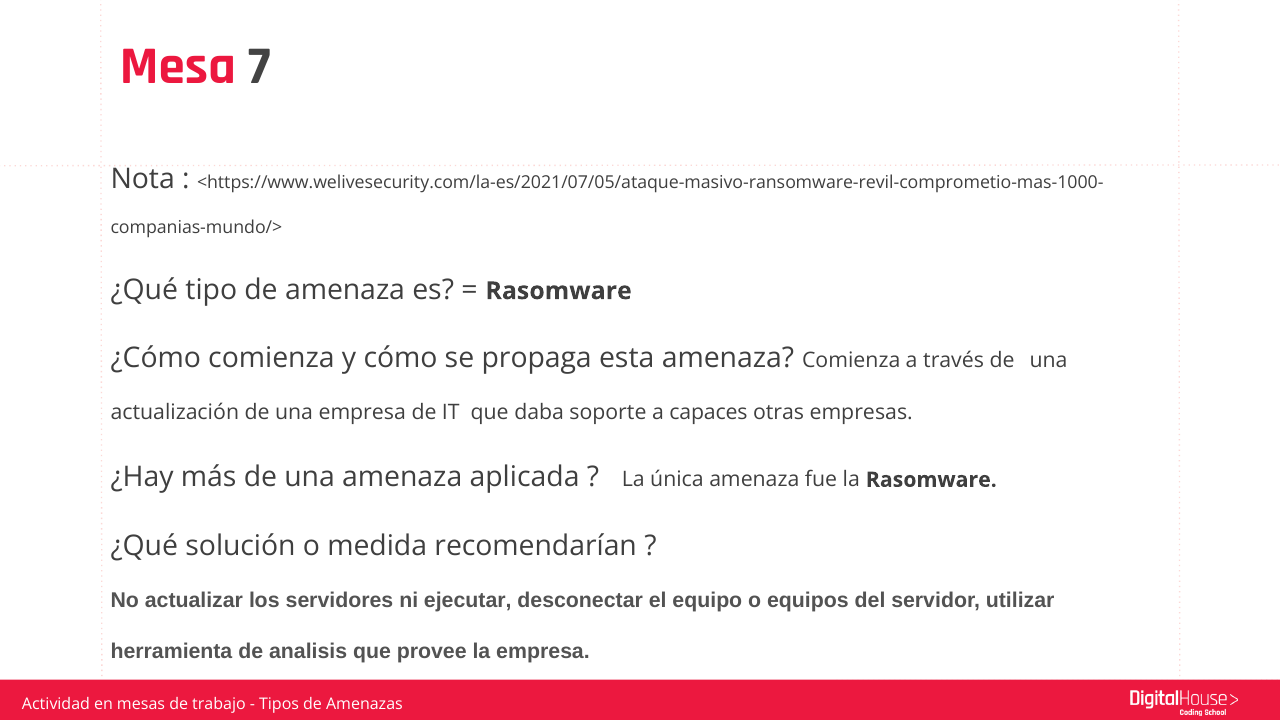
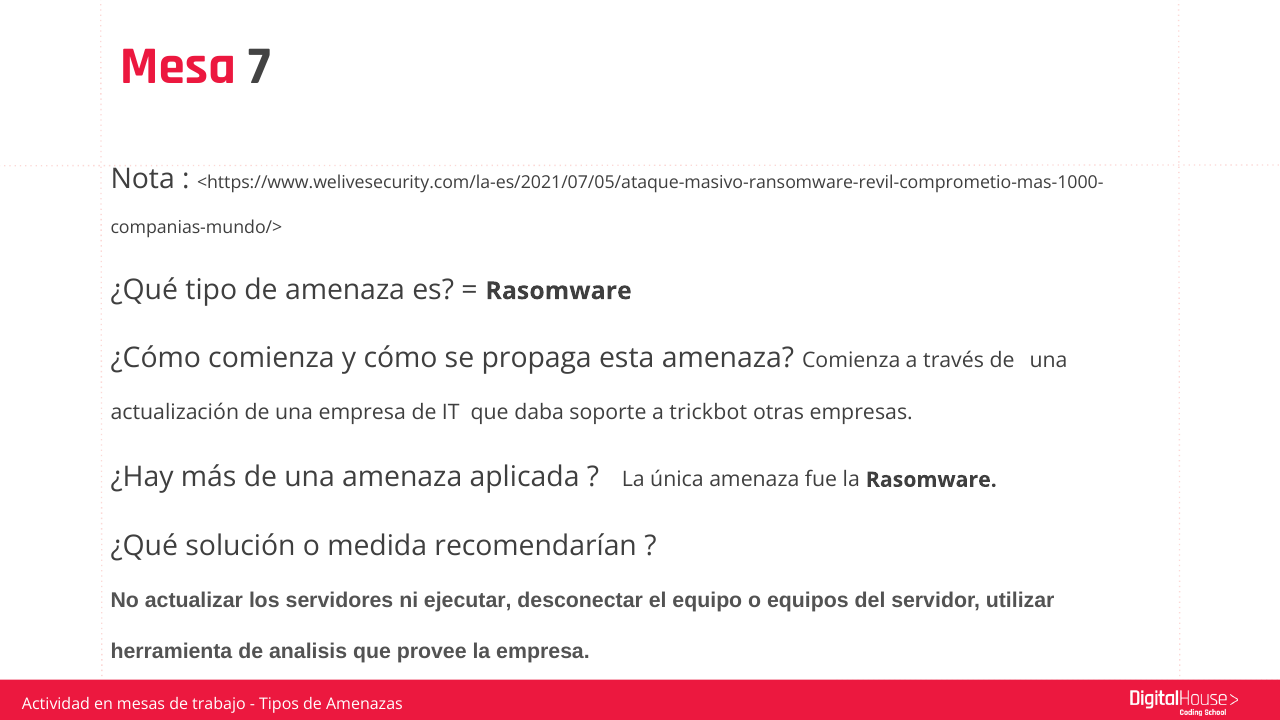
capaces: capaces -> trickbot
